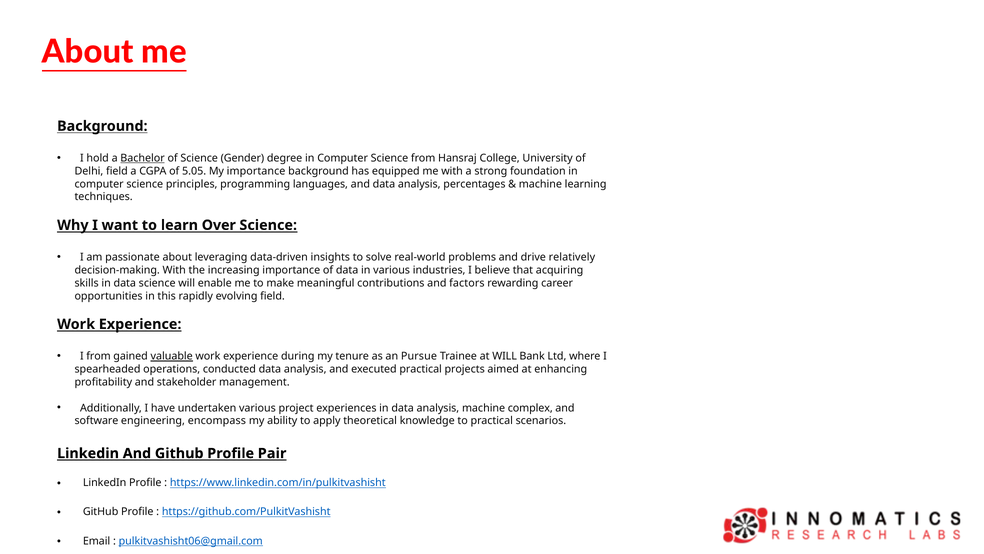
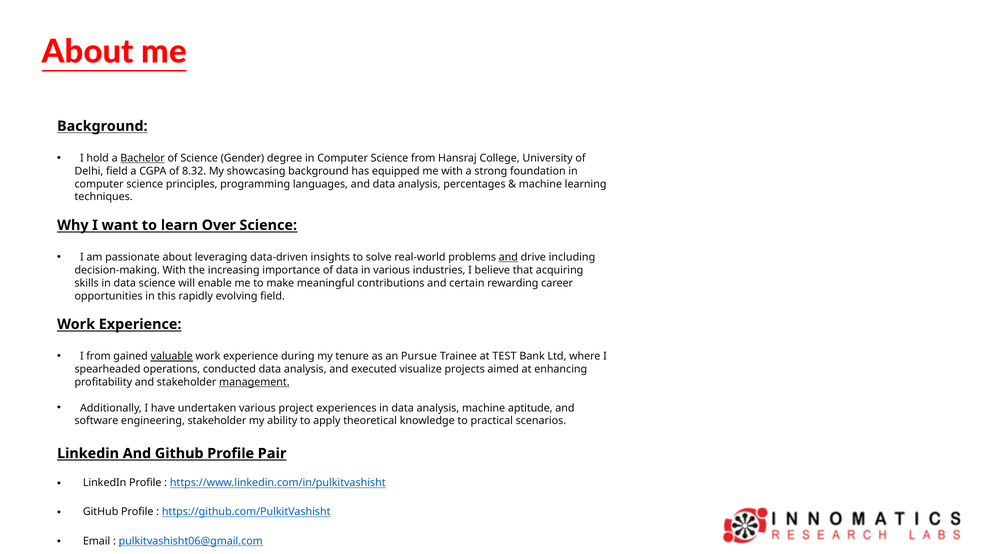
5.05: 5.05 -> 8.32
My importance: importance -> showcasing
and at (508, 257) underline: none -> present
relatively: relatively -> including
factors: factors -> certain
at WILL: WILL -> TEST
executed practical: practical -> visualize
management underline: none -> present
complex: complex -> aptitude
engineering encompass: encompass -> stakeholder
